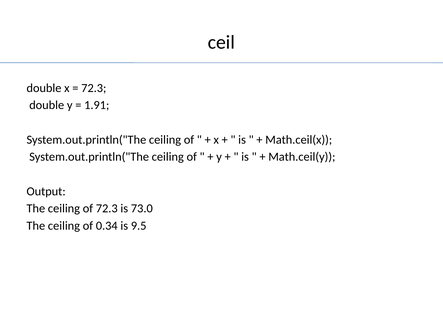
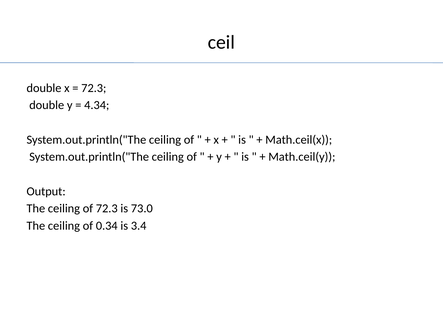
1.91: 1.91 -> 4.34
9.5: 9.5 -> 3.4
